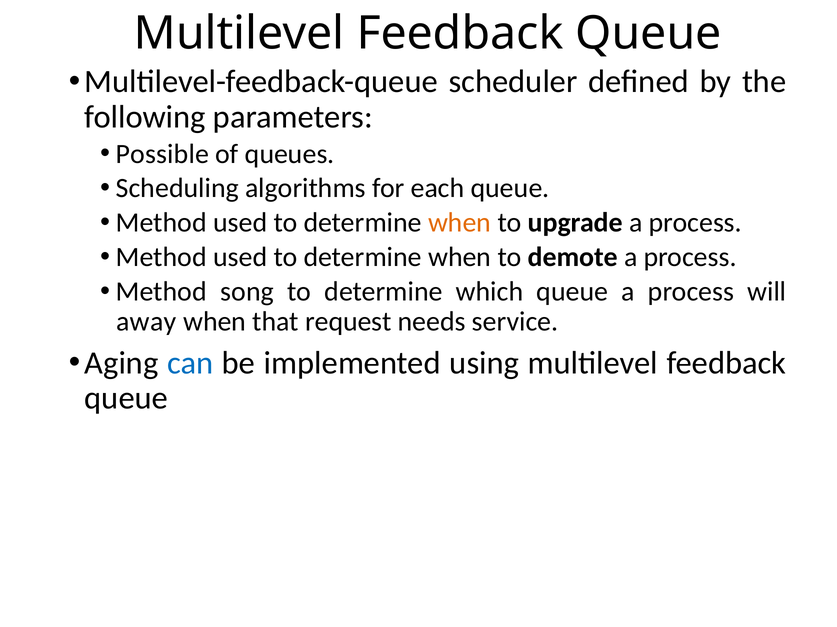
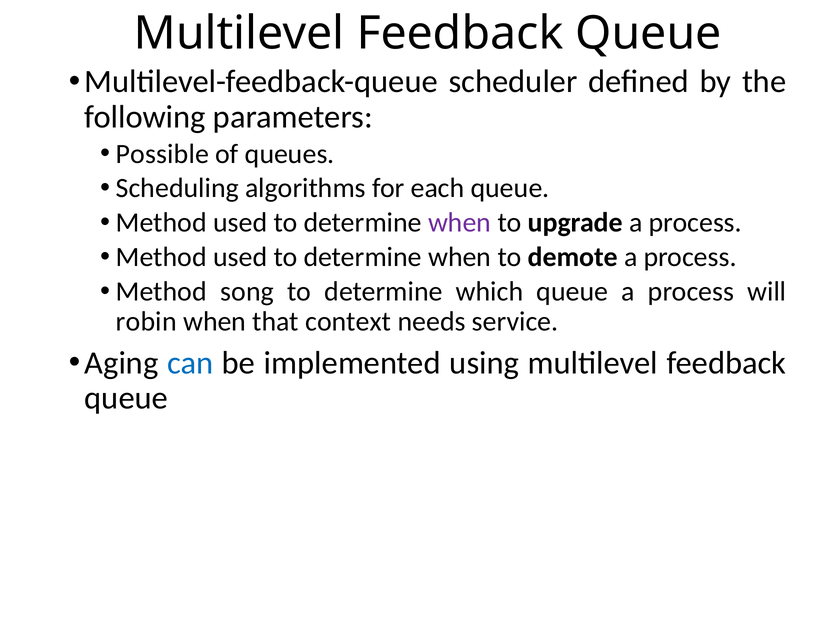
when at (460, 223) colour: orange -> purple
away: away -> robin
request: request -> context
